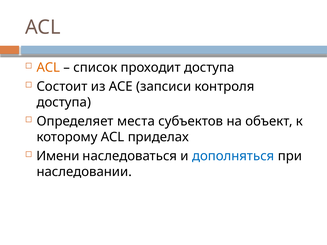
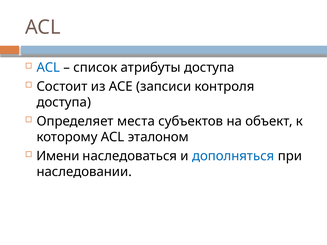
ACL at (48, 68) colour: orange -> blue
проходит: проходит -> атрибуты
приделах: приделах -> эталоном
